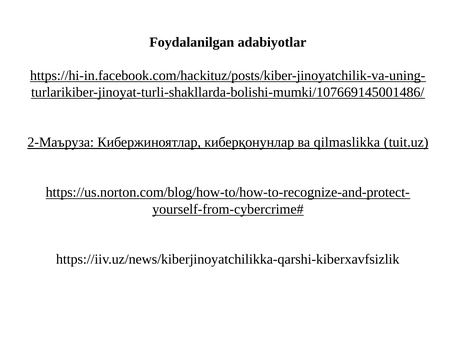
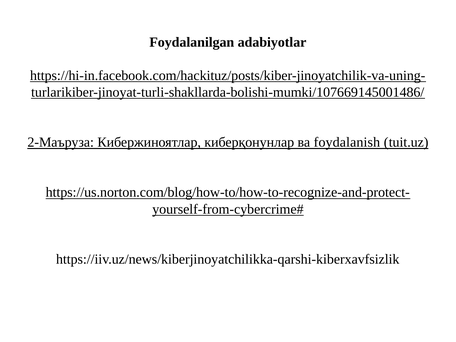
qilmaslikka: qilmaslikka -> foydalanish
